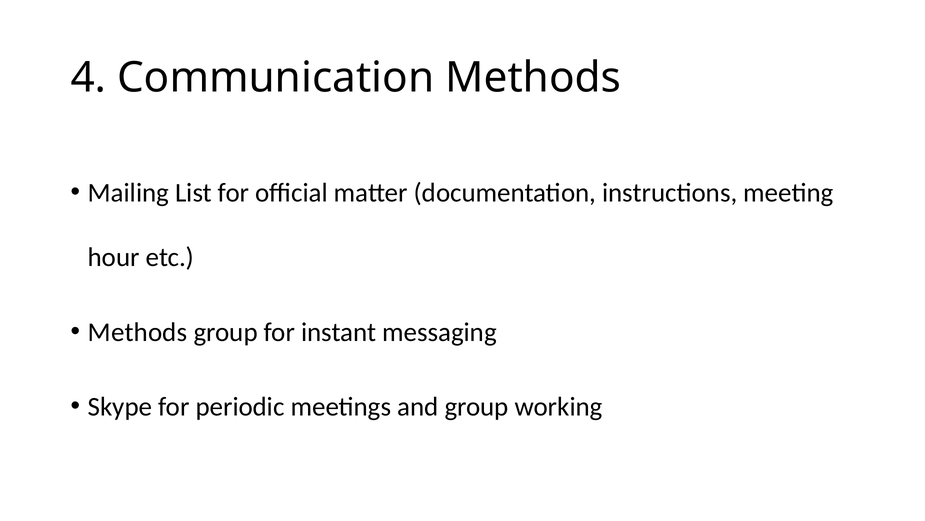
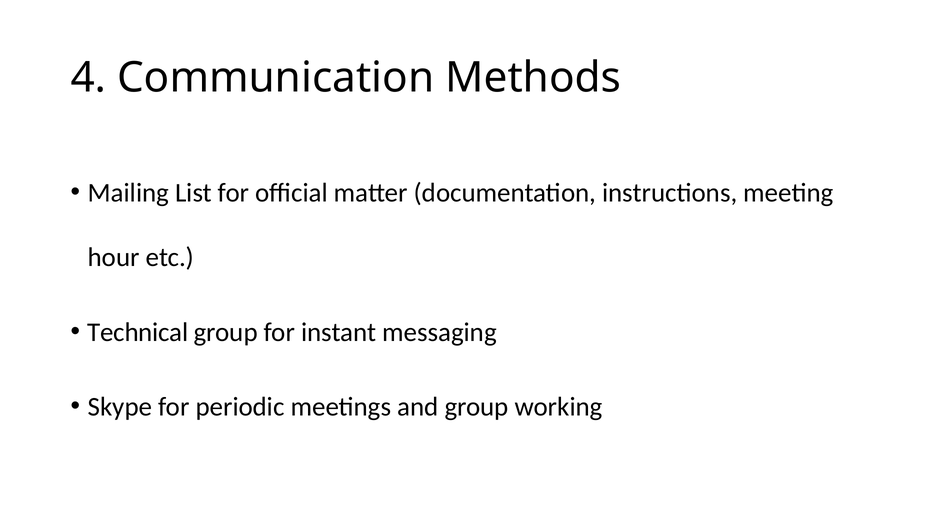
Methods at (138, 332): Methods -> Technical
